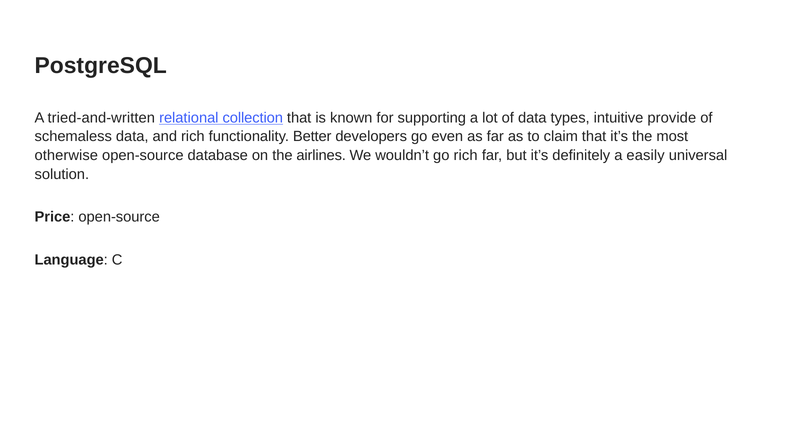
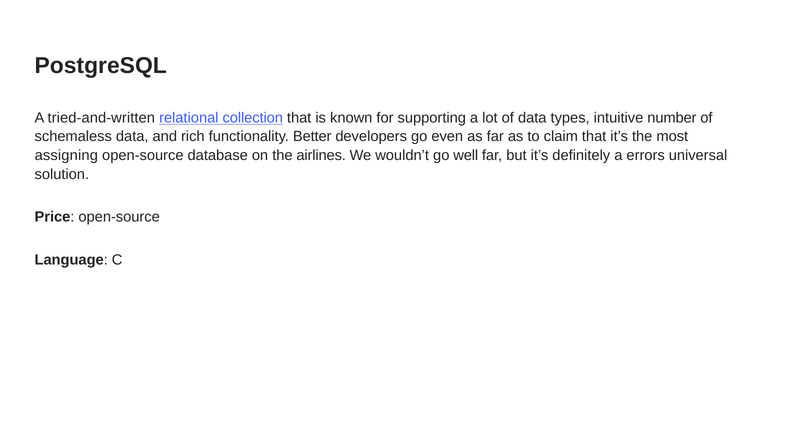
provide: provide -> number
otherwise: otherwise -> assigning
go rich: rich -> well
easily: easily -> errors
